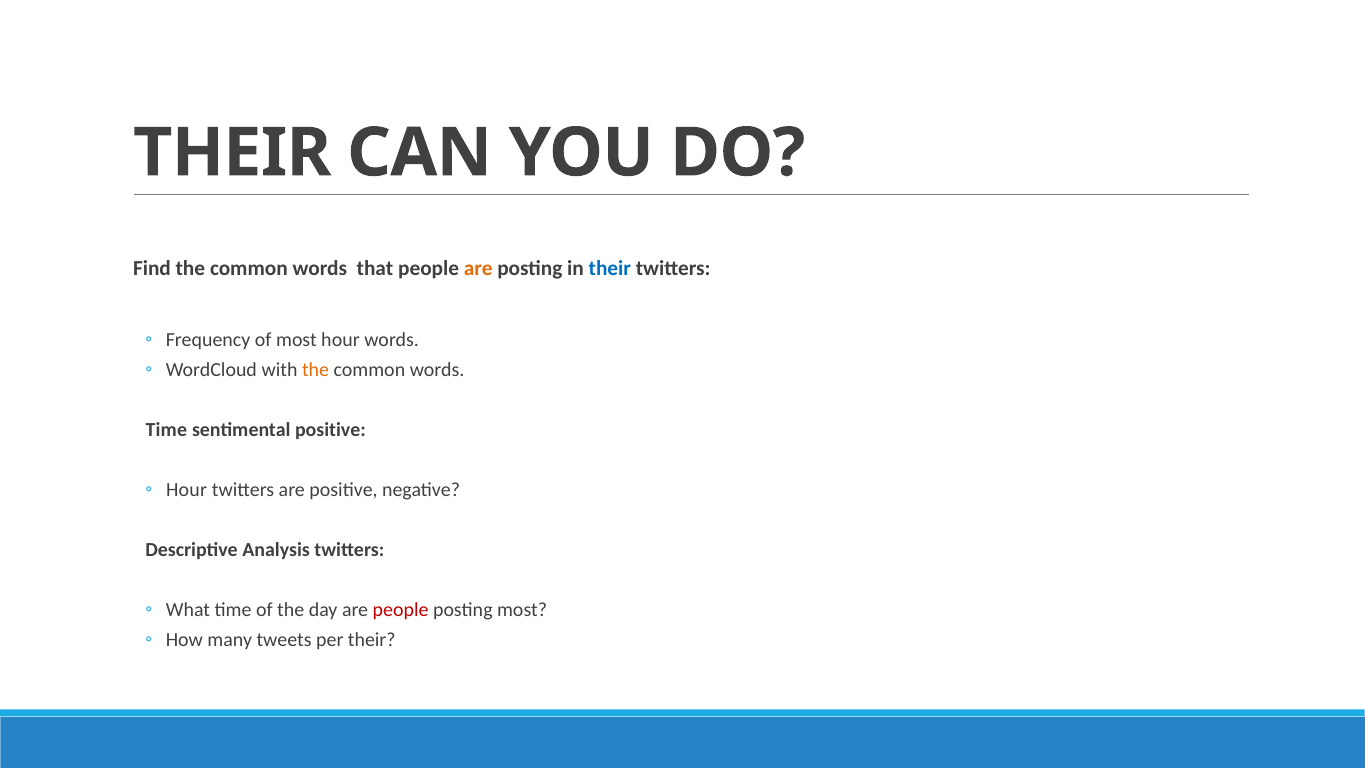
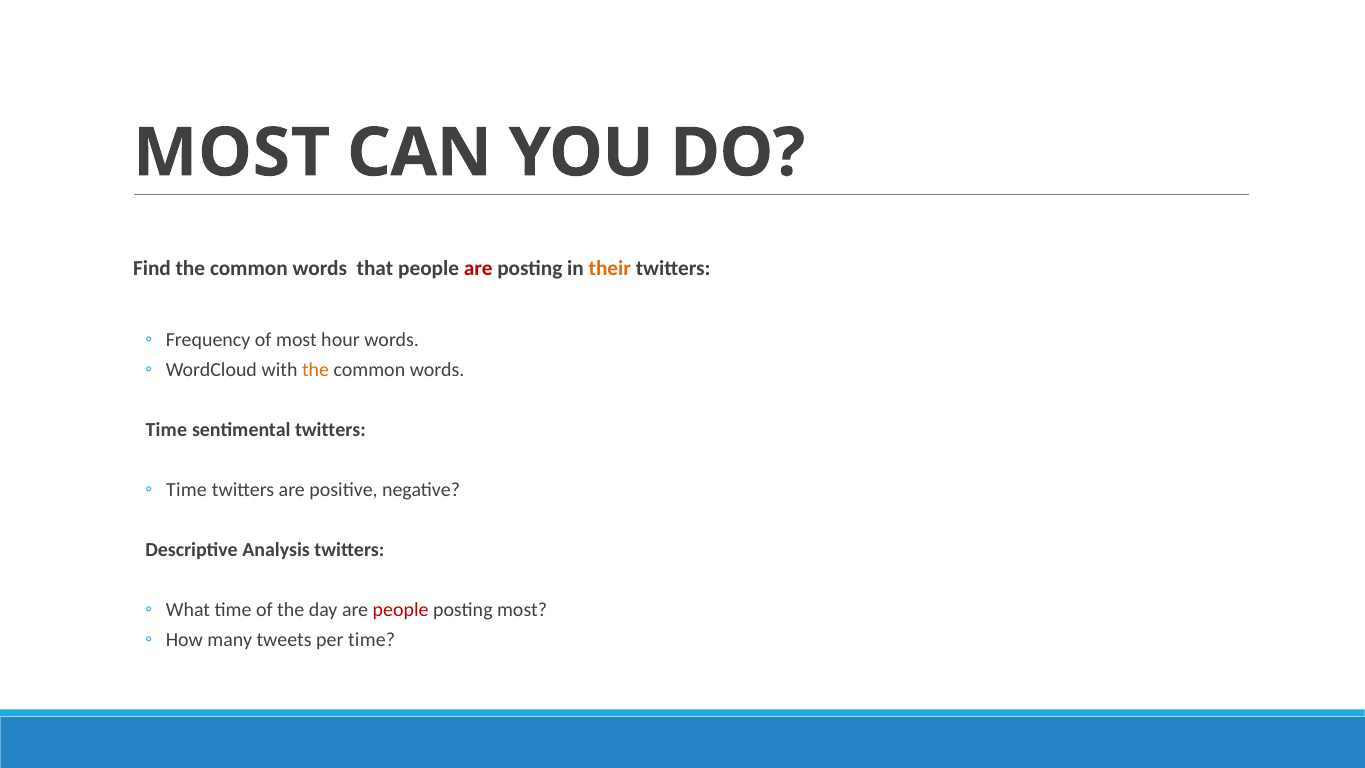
THEIR at (232, 153): THEIR -> MOST
are at (478, 269) colour: orange -> red
their at (610, 269) colour: blue -> orange
sentimental positive: positive -> twitters
Hour at (187, 490): Hour -> Time
per their: their -> time
